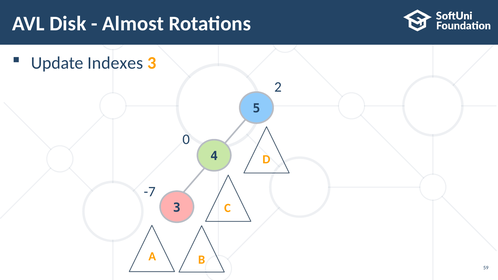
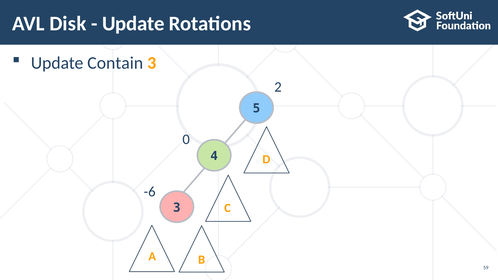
Almost at (133, 24): Almost -> Update
Indexes: Indexes -> Contain
-7: -7 -> -6
